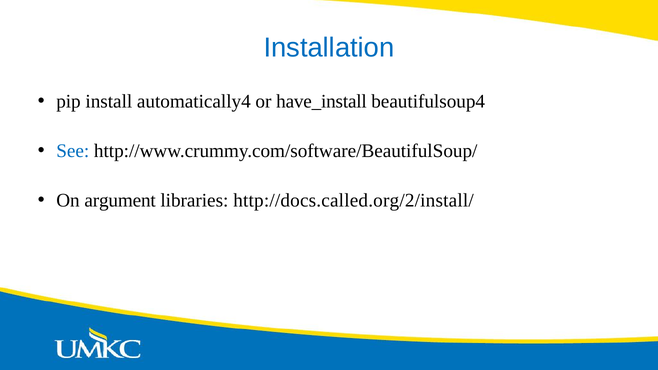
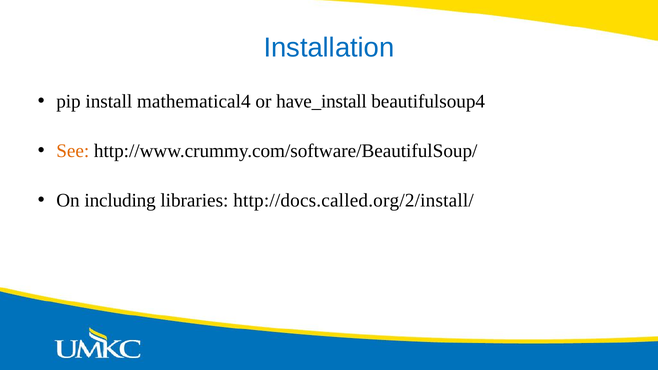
automatically4: automatically4 -> mathematical4
See colour: blue -> orange
argument: argument -> including
